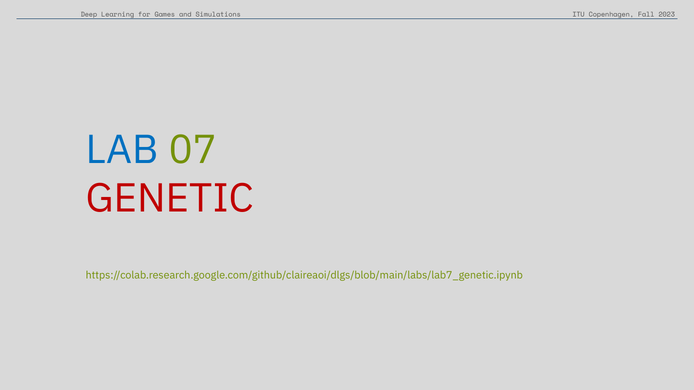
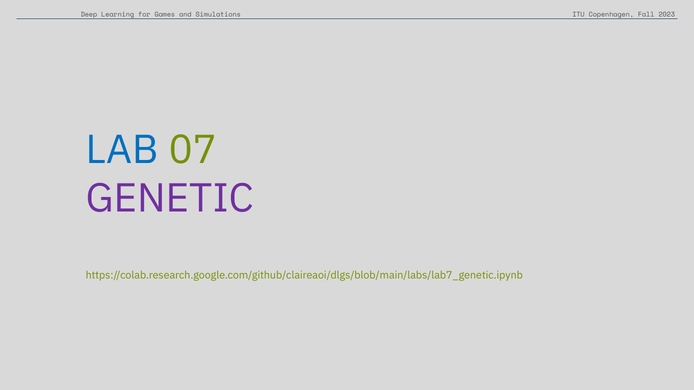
GENETIC colour: red -> purple
